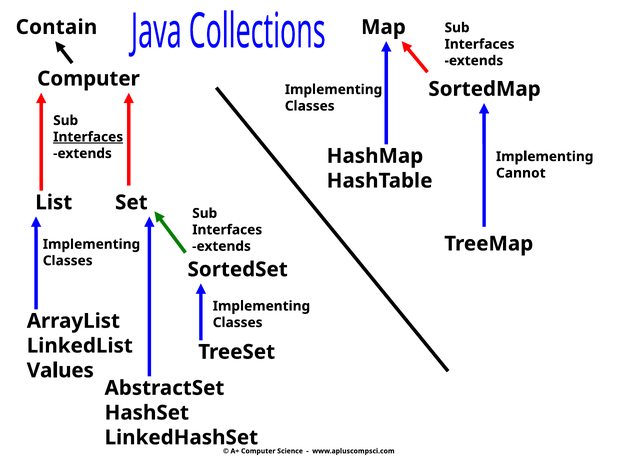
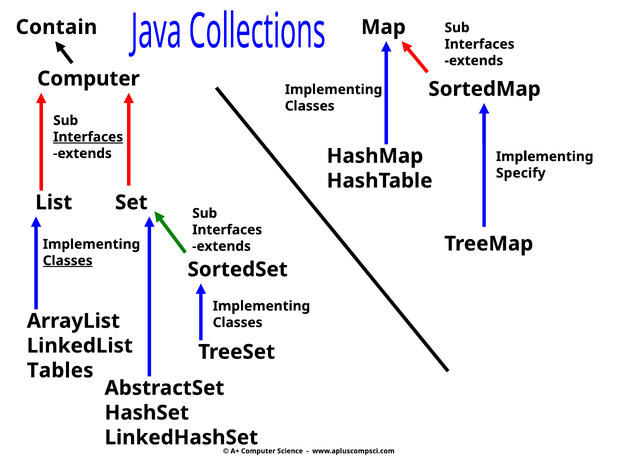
Cannot: Cannot -> Specify
Classes at (68, 260) underline: none -> present
Values: Values -> Tables
